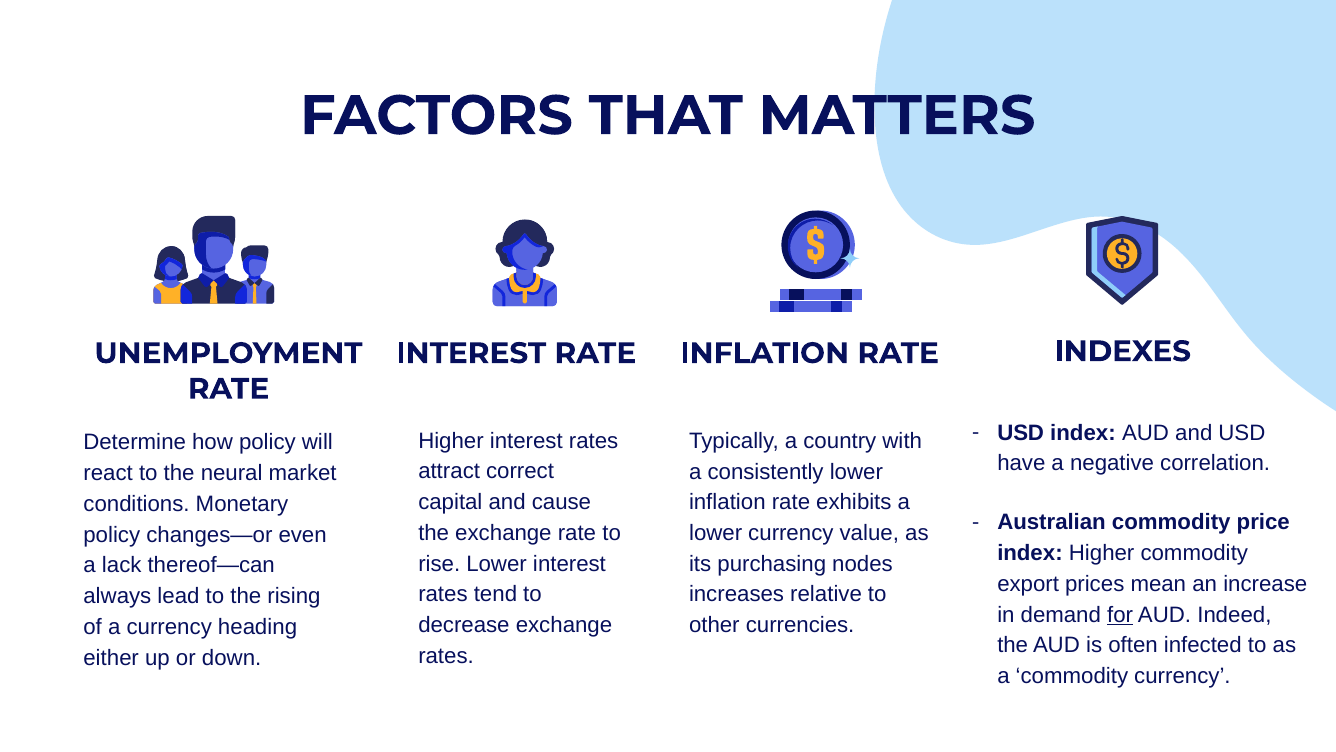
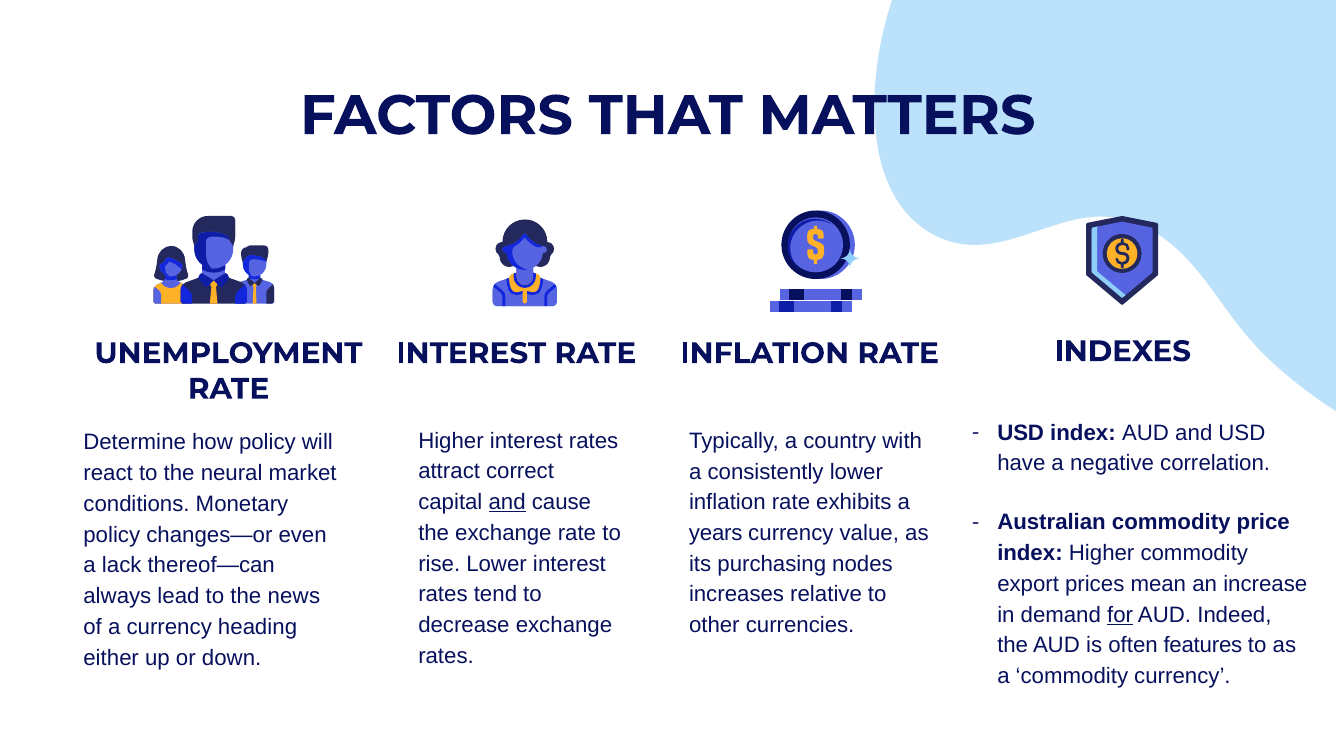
and at (507, 502) underline: none -> present
lower at (716, 533): lower -> years
rising: rising -> news
infected: infected -> features
